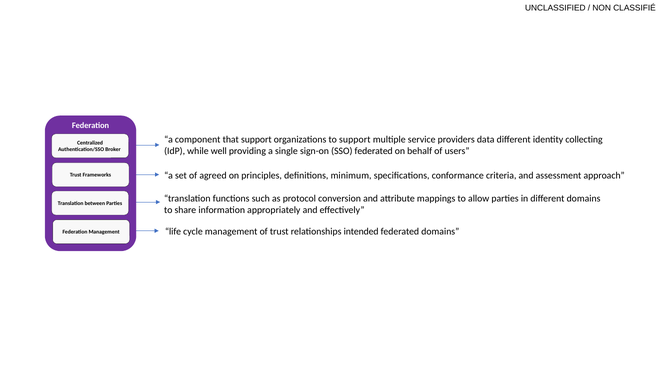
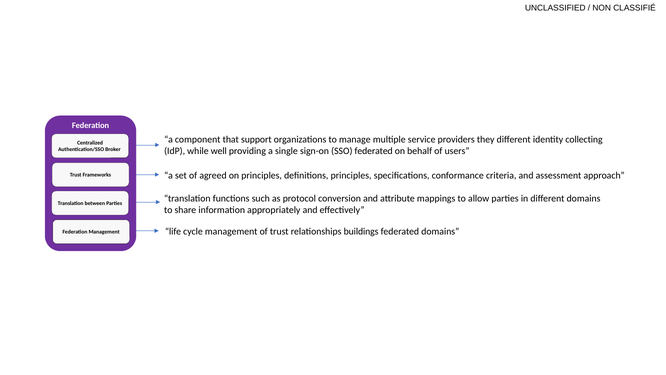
to support: support -> manage
data: data -> they
definitions minimum: minimum -> principles
intended: intended -> buildings
